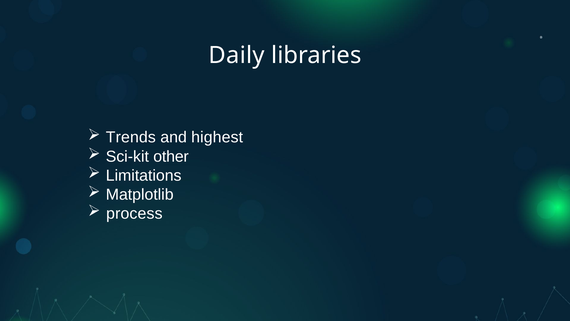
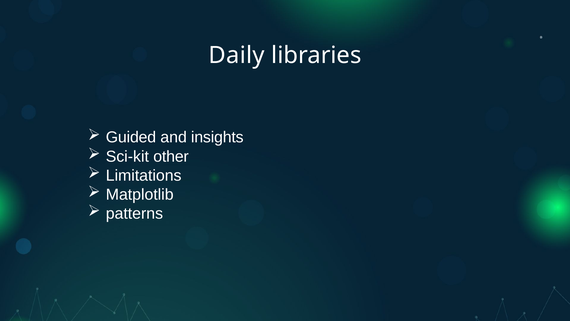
Trends: Trends -> Guided
highest: highest -> insights
process: process -> patterns
